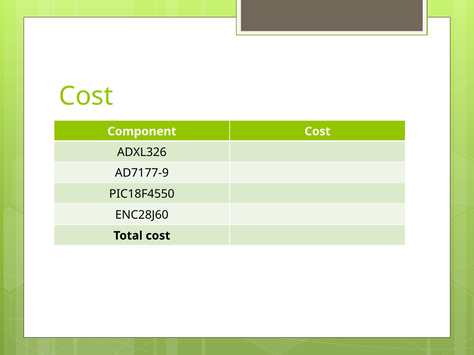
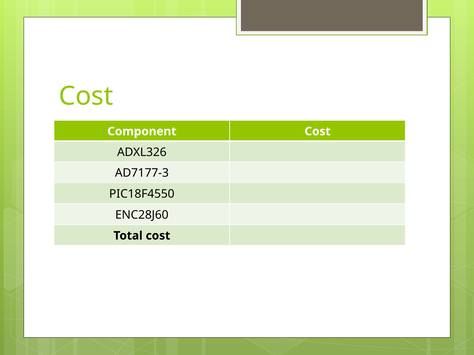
AD7177-9: AD7177-9 -> AD7177-3
